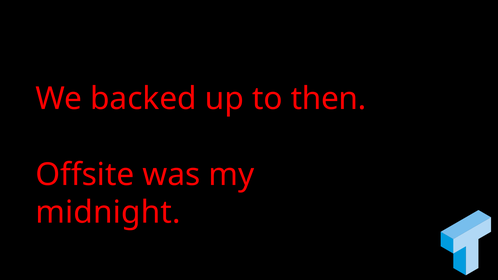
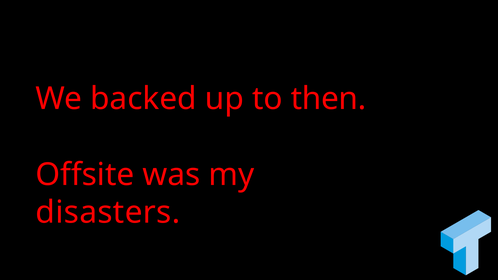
midnight: midnight -> disasters
